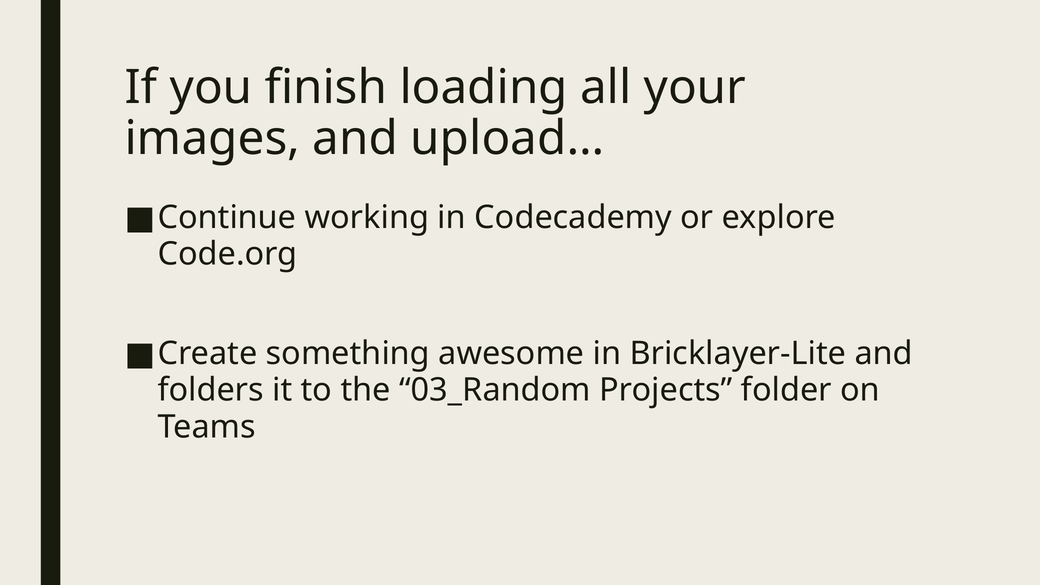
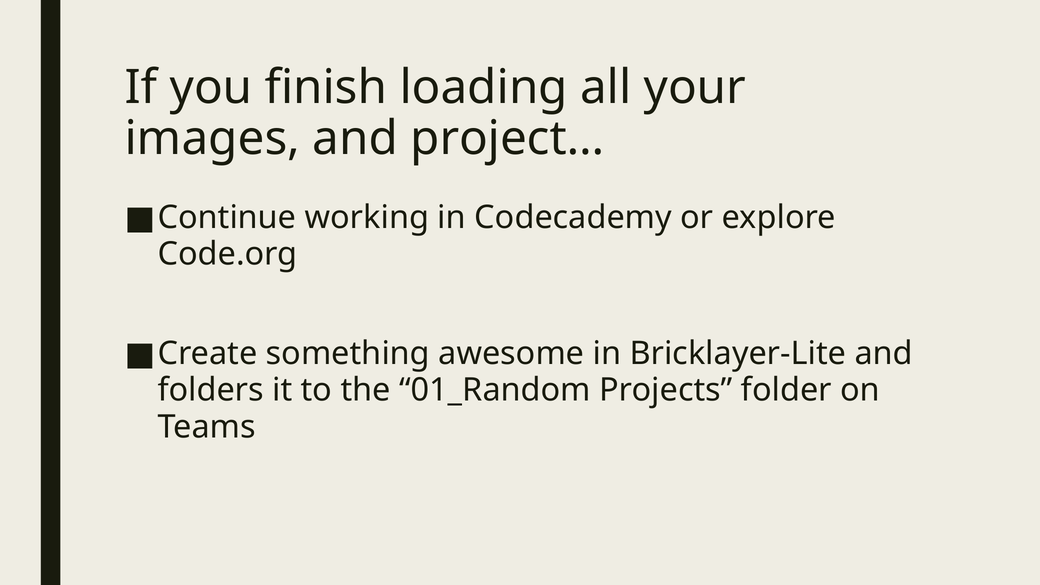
upload…: upload… -> project…
03_Random: 03_Random -> 01_Random
